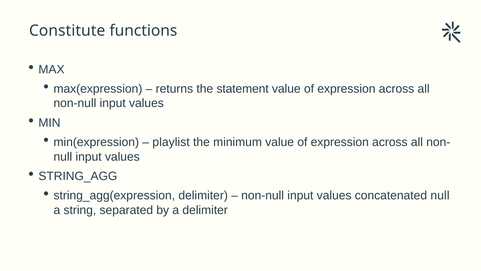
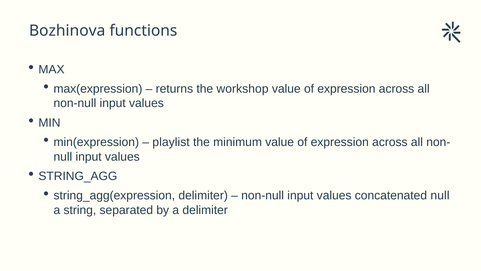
Constitute: Constitute -> Bozhinova
statement: statement -> workshop
